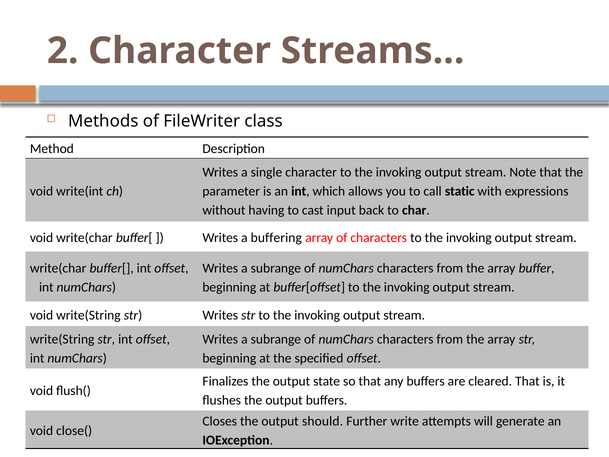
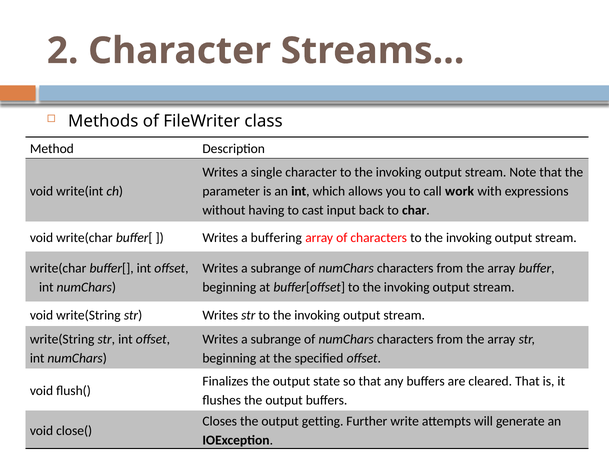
static: static -> work
should: should -> getting
